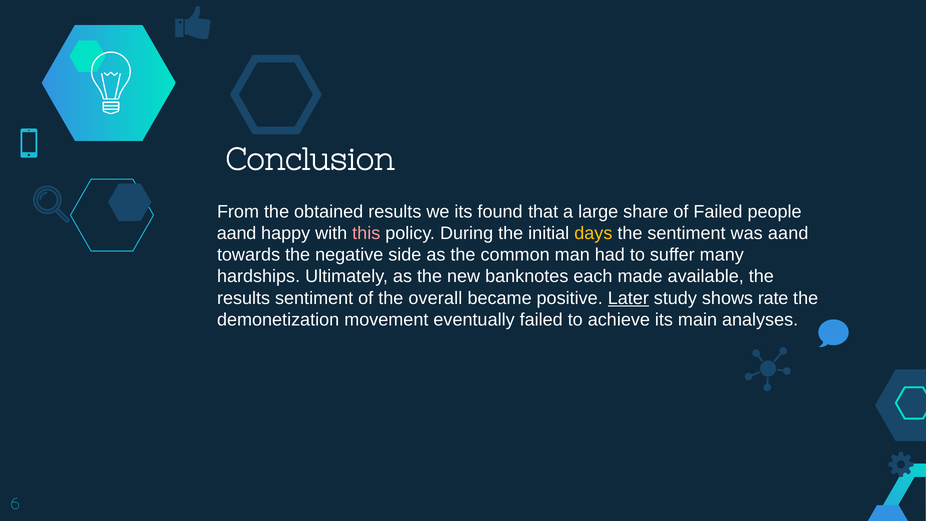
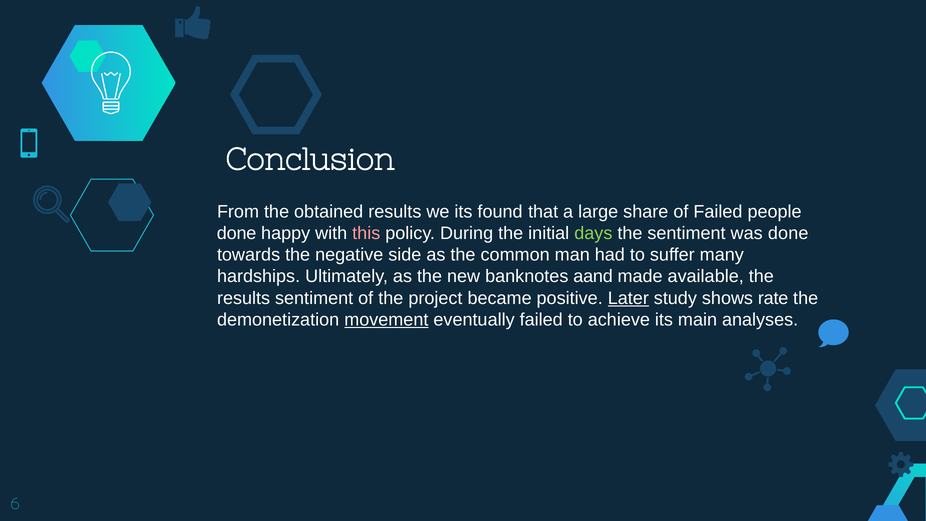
aand at (237, 233): aand -> done
days colour: yellow -> light green
was aand: aand -> done
each: each -> aand
overall: overall -> project
movement underline: none -> present
